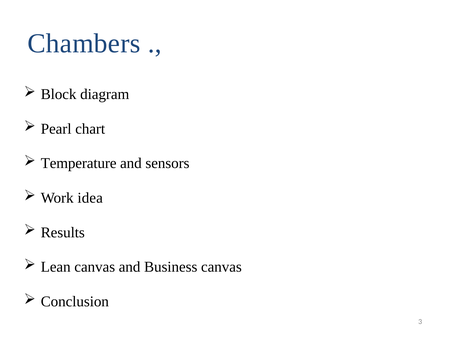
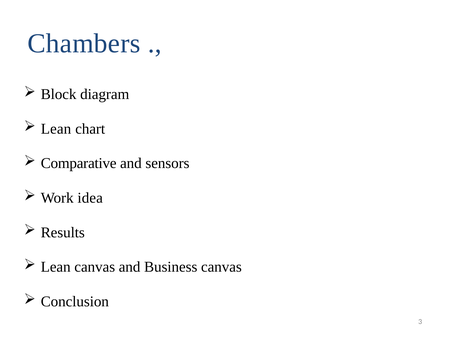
Pearl at (56, 129): Pearl -> Lean
Temperature: Temperature -> Comparative
